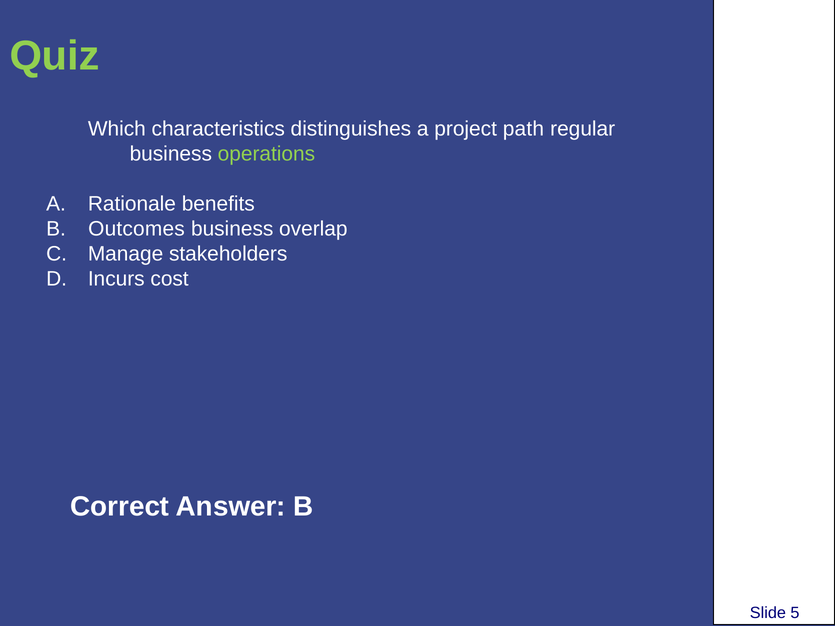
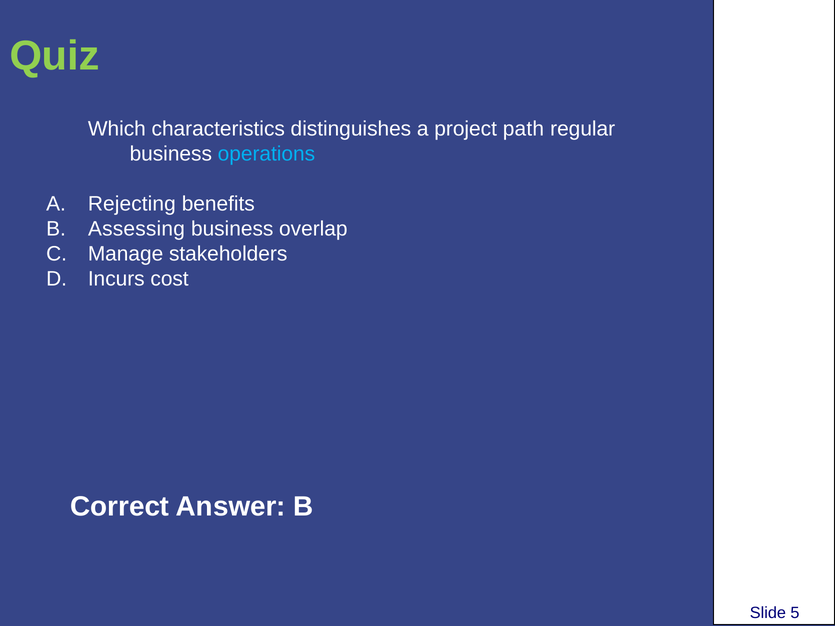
operations colour: light green -> light blue
Rationale: Rationale -> Rejecting
Outcomes: Outcomes -> Assessing
